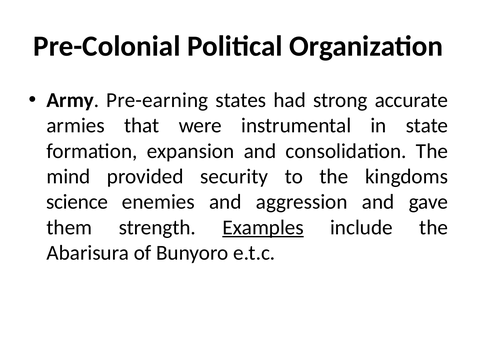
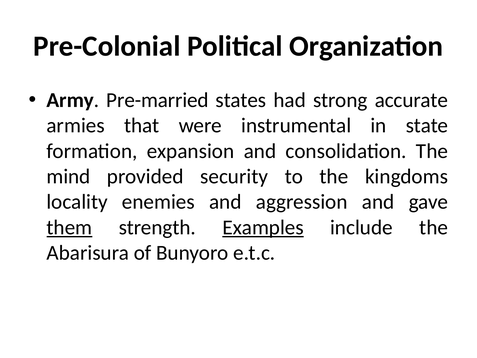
Pre-earning: Pre-earning -> Pre-married
science: science -> locality
them underline: none -> present
